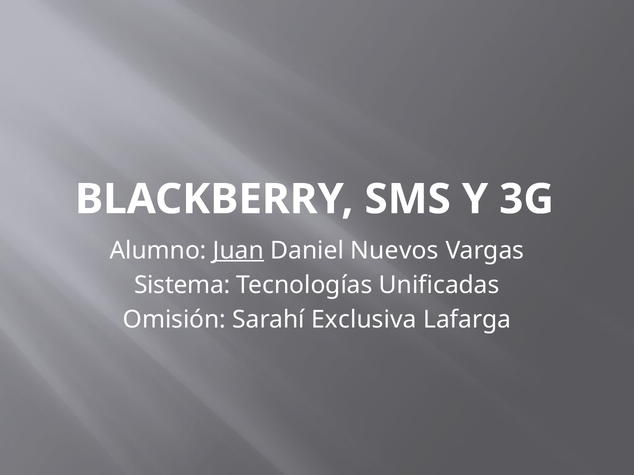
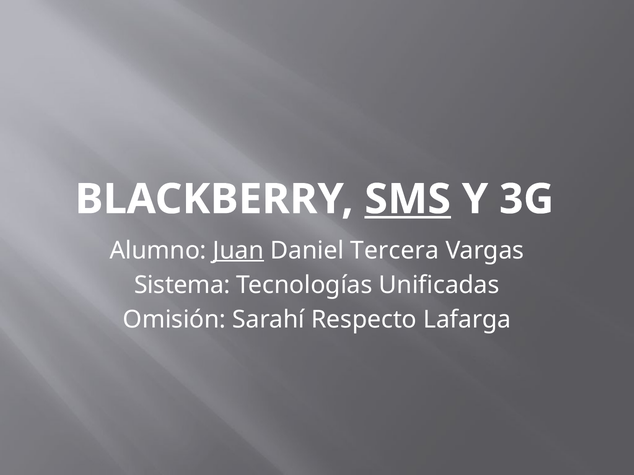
SMS underline: none -> present
Nuevos: Nuevos -> Tercera
Exclusiva: Exclusiva -> Respecto
